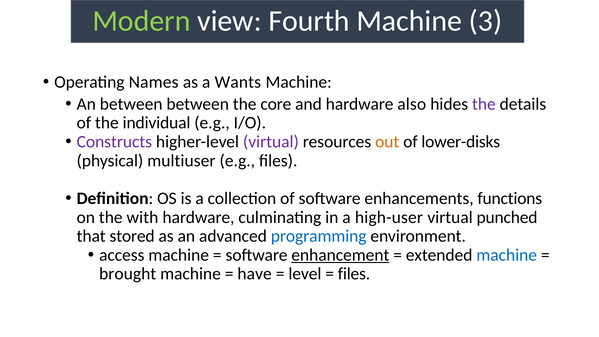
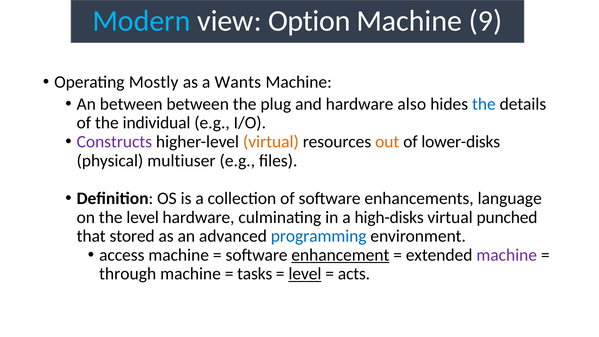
Modern colour: light green -> light blue
Fourth: Fourth -> Option
3: 3 -> 9
Names: Names -> Mostly
core: core -> plug
the at (484, 104) colour: purple -> blue
virtual at (271, 142) colour: purple -> orange
functions: functions -> language
the with: with -> level
high-user: high-user -> high-disks
machine at (507, 255) colour: blue -> purple
brought: brought -> through
have: have -> tasks
level at (305, 274) underline: none -> present
files at (354, 274): files -> acts
